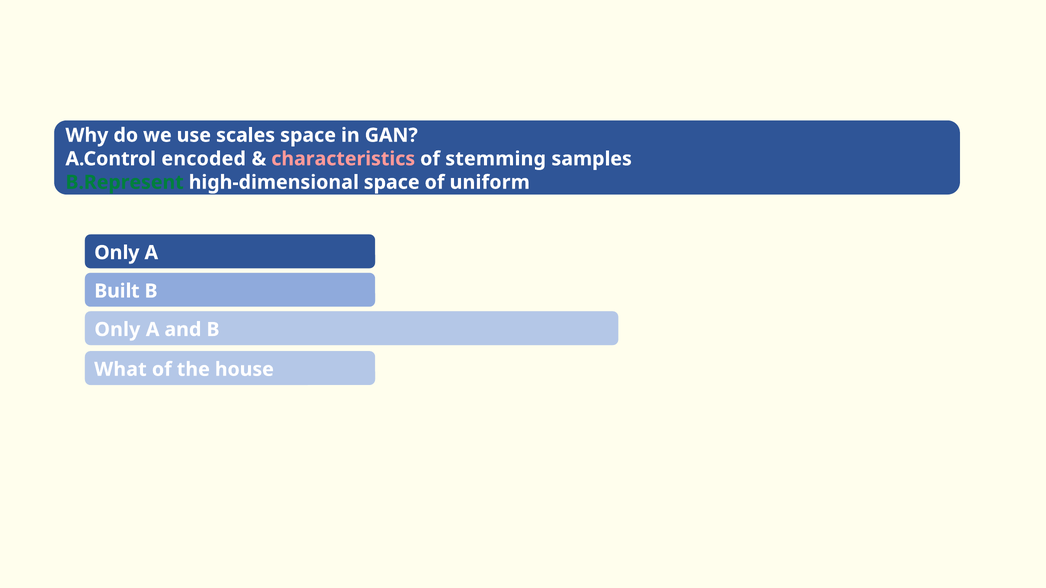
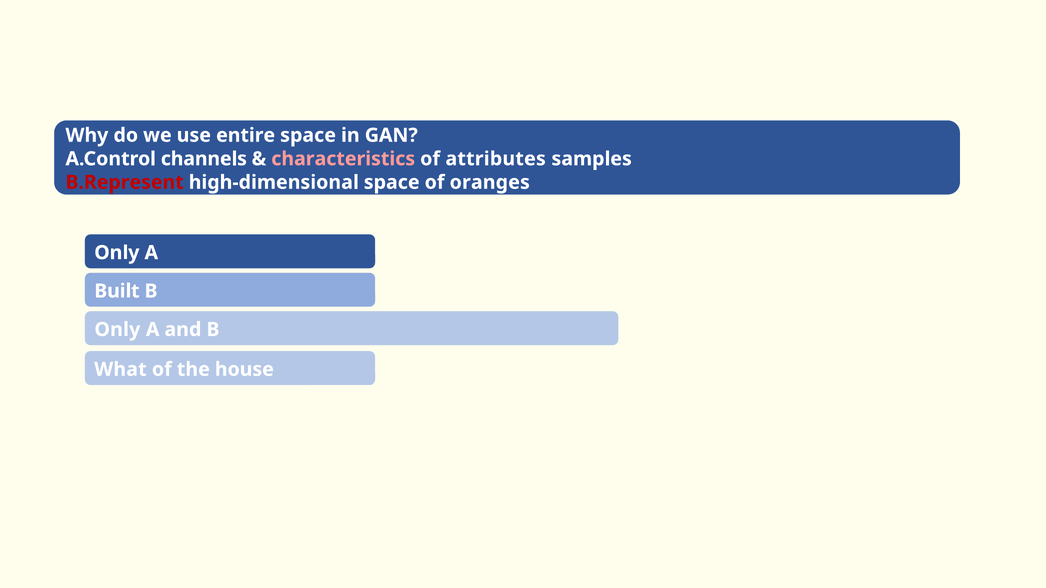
scales: scales -> entire
encoded: encoded -> channels
stemming: stemming -> attributes
B.Represent colour: green -> red
uniform: uniform -> oranges
